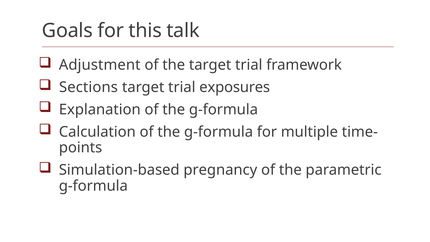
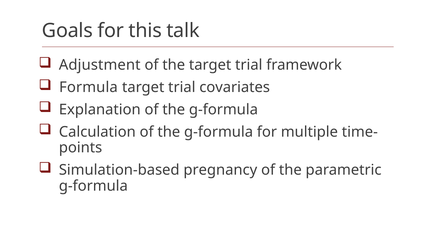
Sections: Sections -> Formula
exposures: exposures -> covariates
